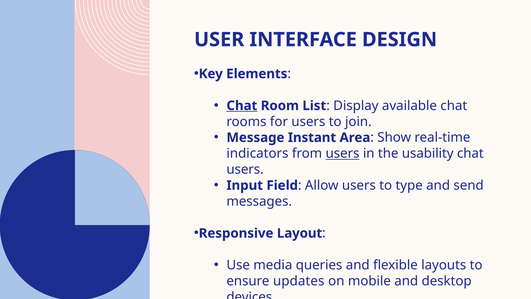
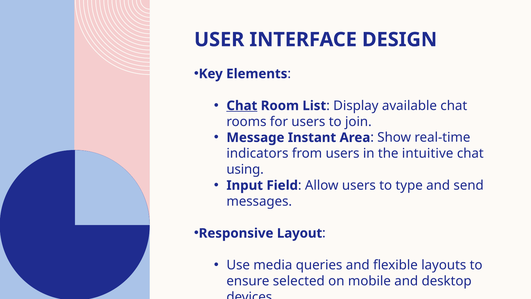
users at (343, 153) underline: present -> none
usability: usability -> intuitive
users at (245, 169): users -> using
updates: updates -> selected
